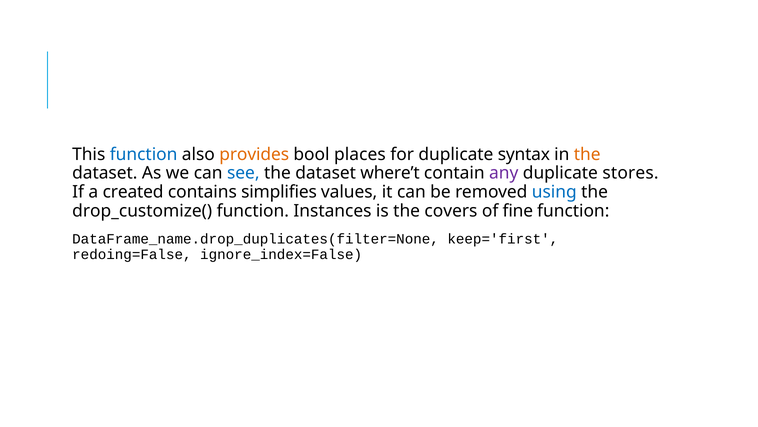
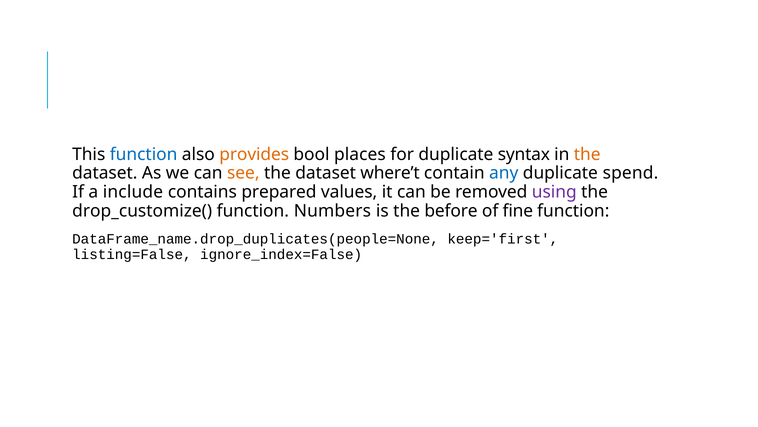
see colour: blue -> orange
any colour: purple -> blue
stores: stores -> spend
created: created -> include
simplifies: simplifies -> prepared
using colour: blue -> purple
Instances: Instances -> Numbers
covers: covers -> before
DataFrame_name.drop_duplicates(filter=None: DataFrame_name.drop_duplicates(filter=None -> DataFrame_name.drop_duplicates(people=None
redoing=False: redoing=False -> listing=False
